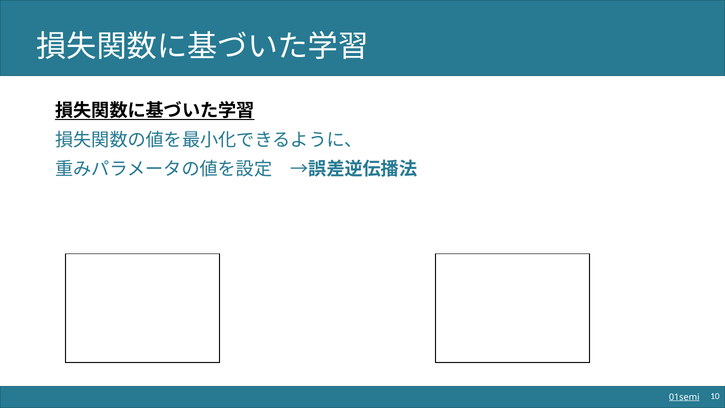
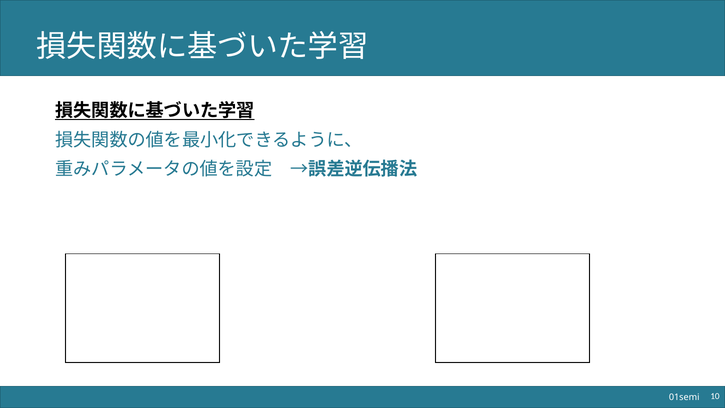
01semi underline: present -> none
